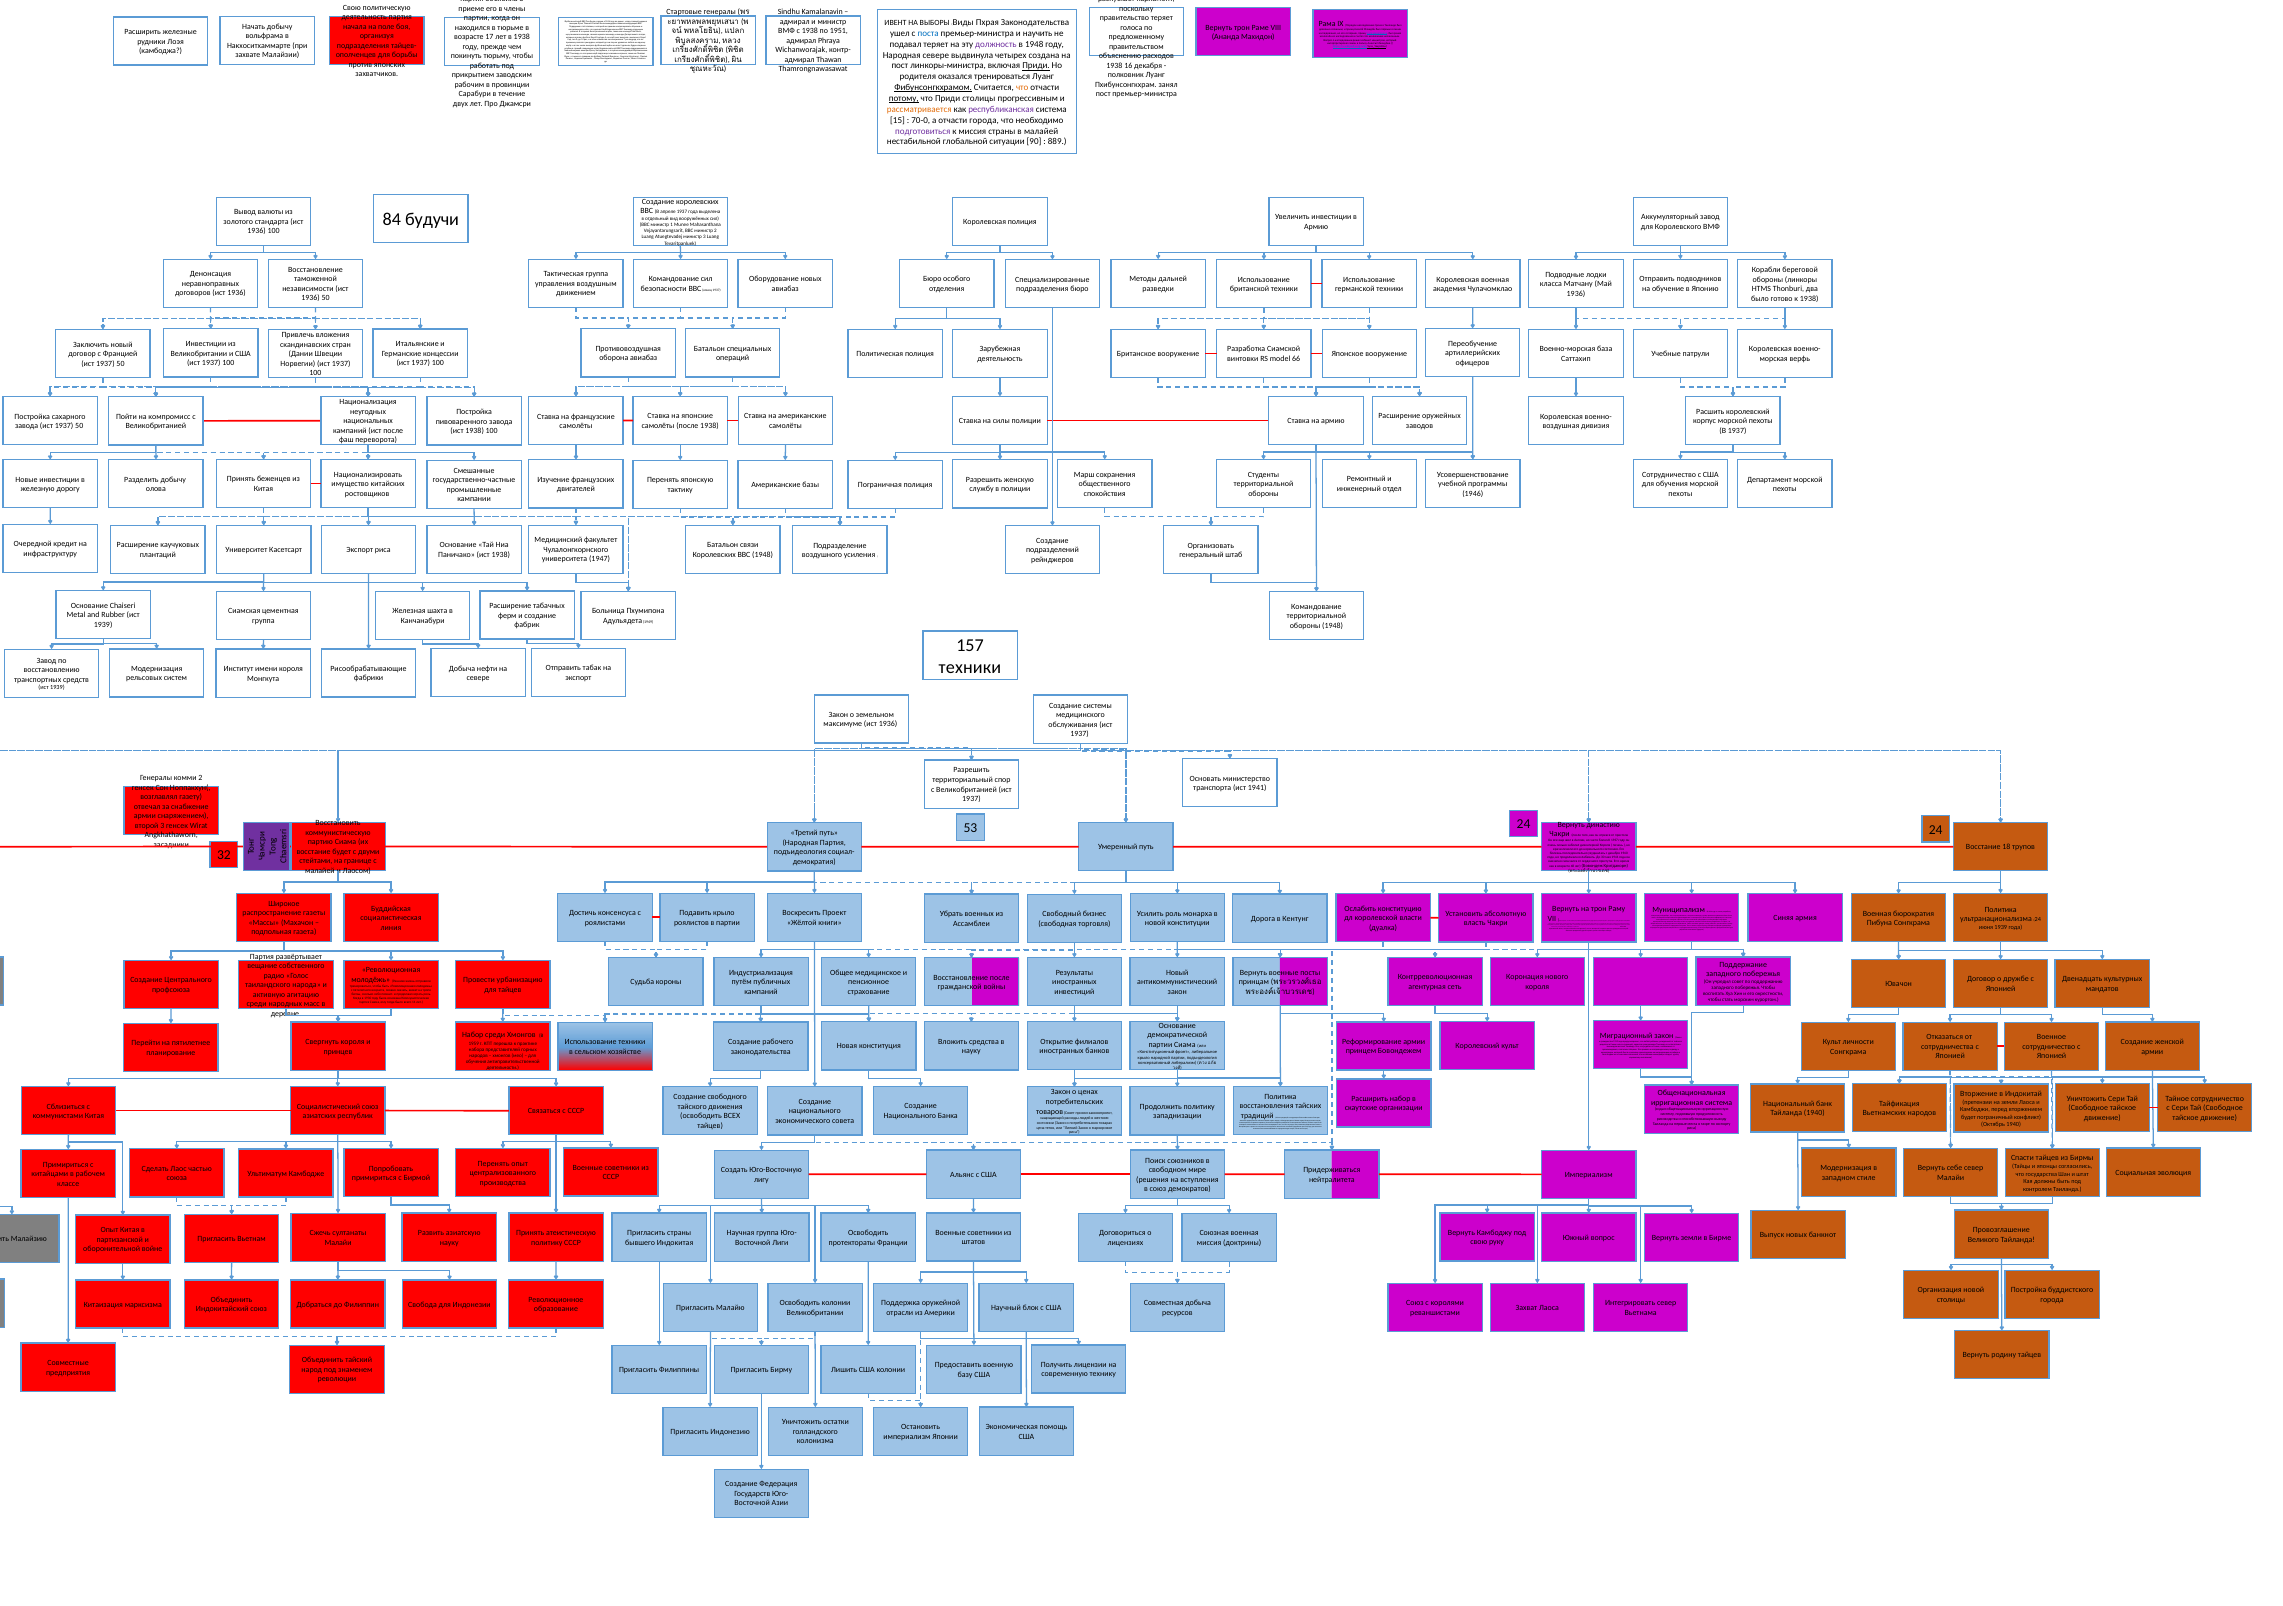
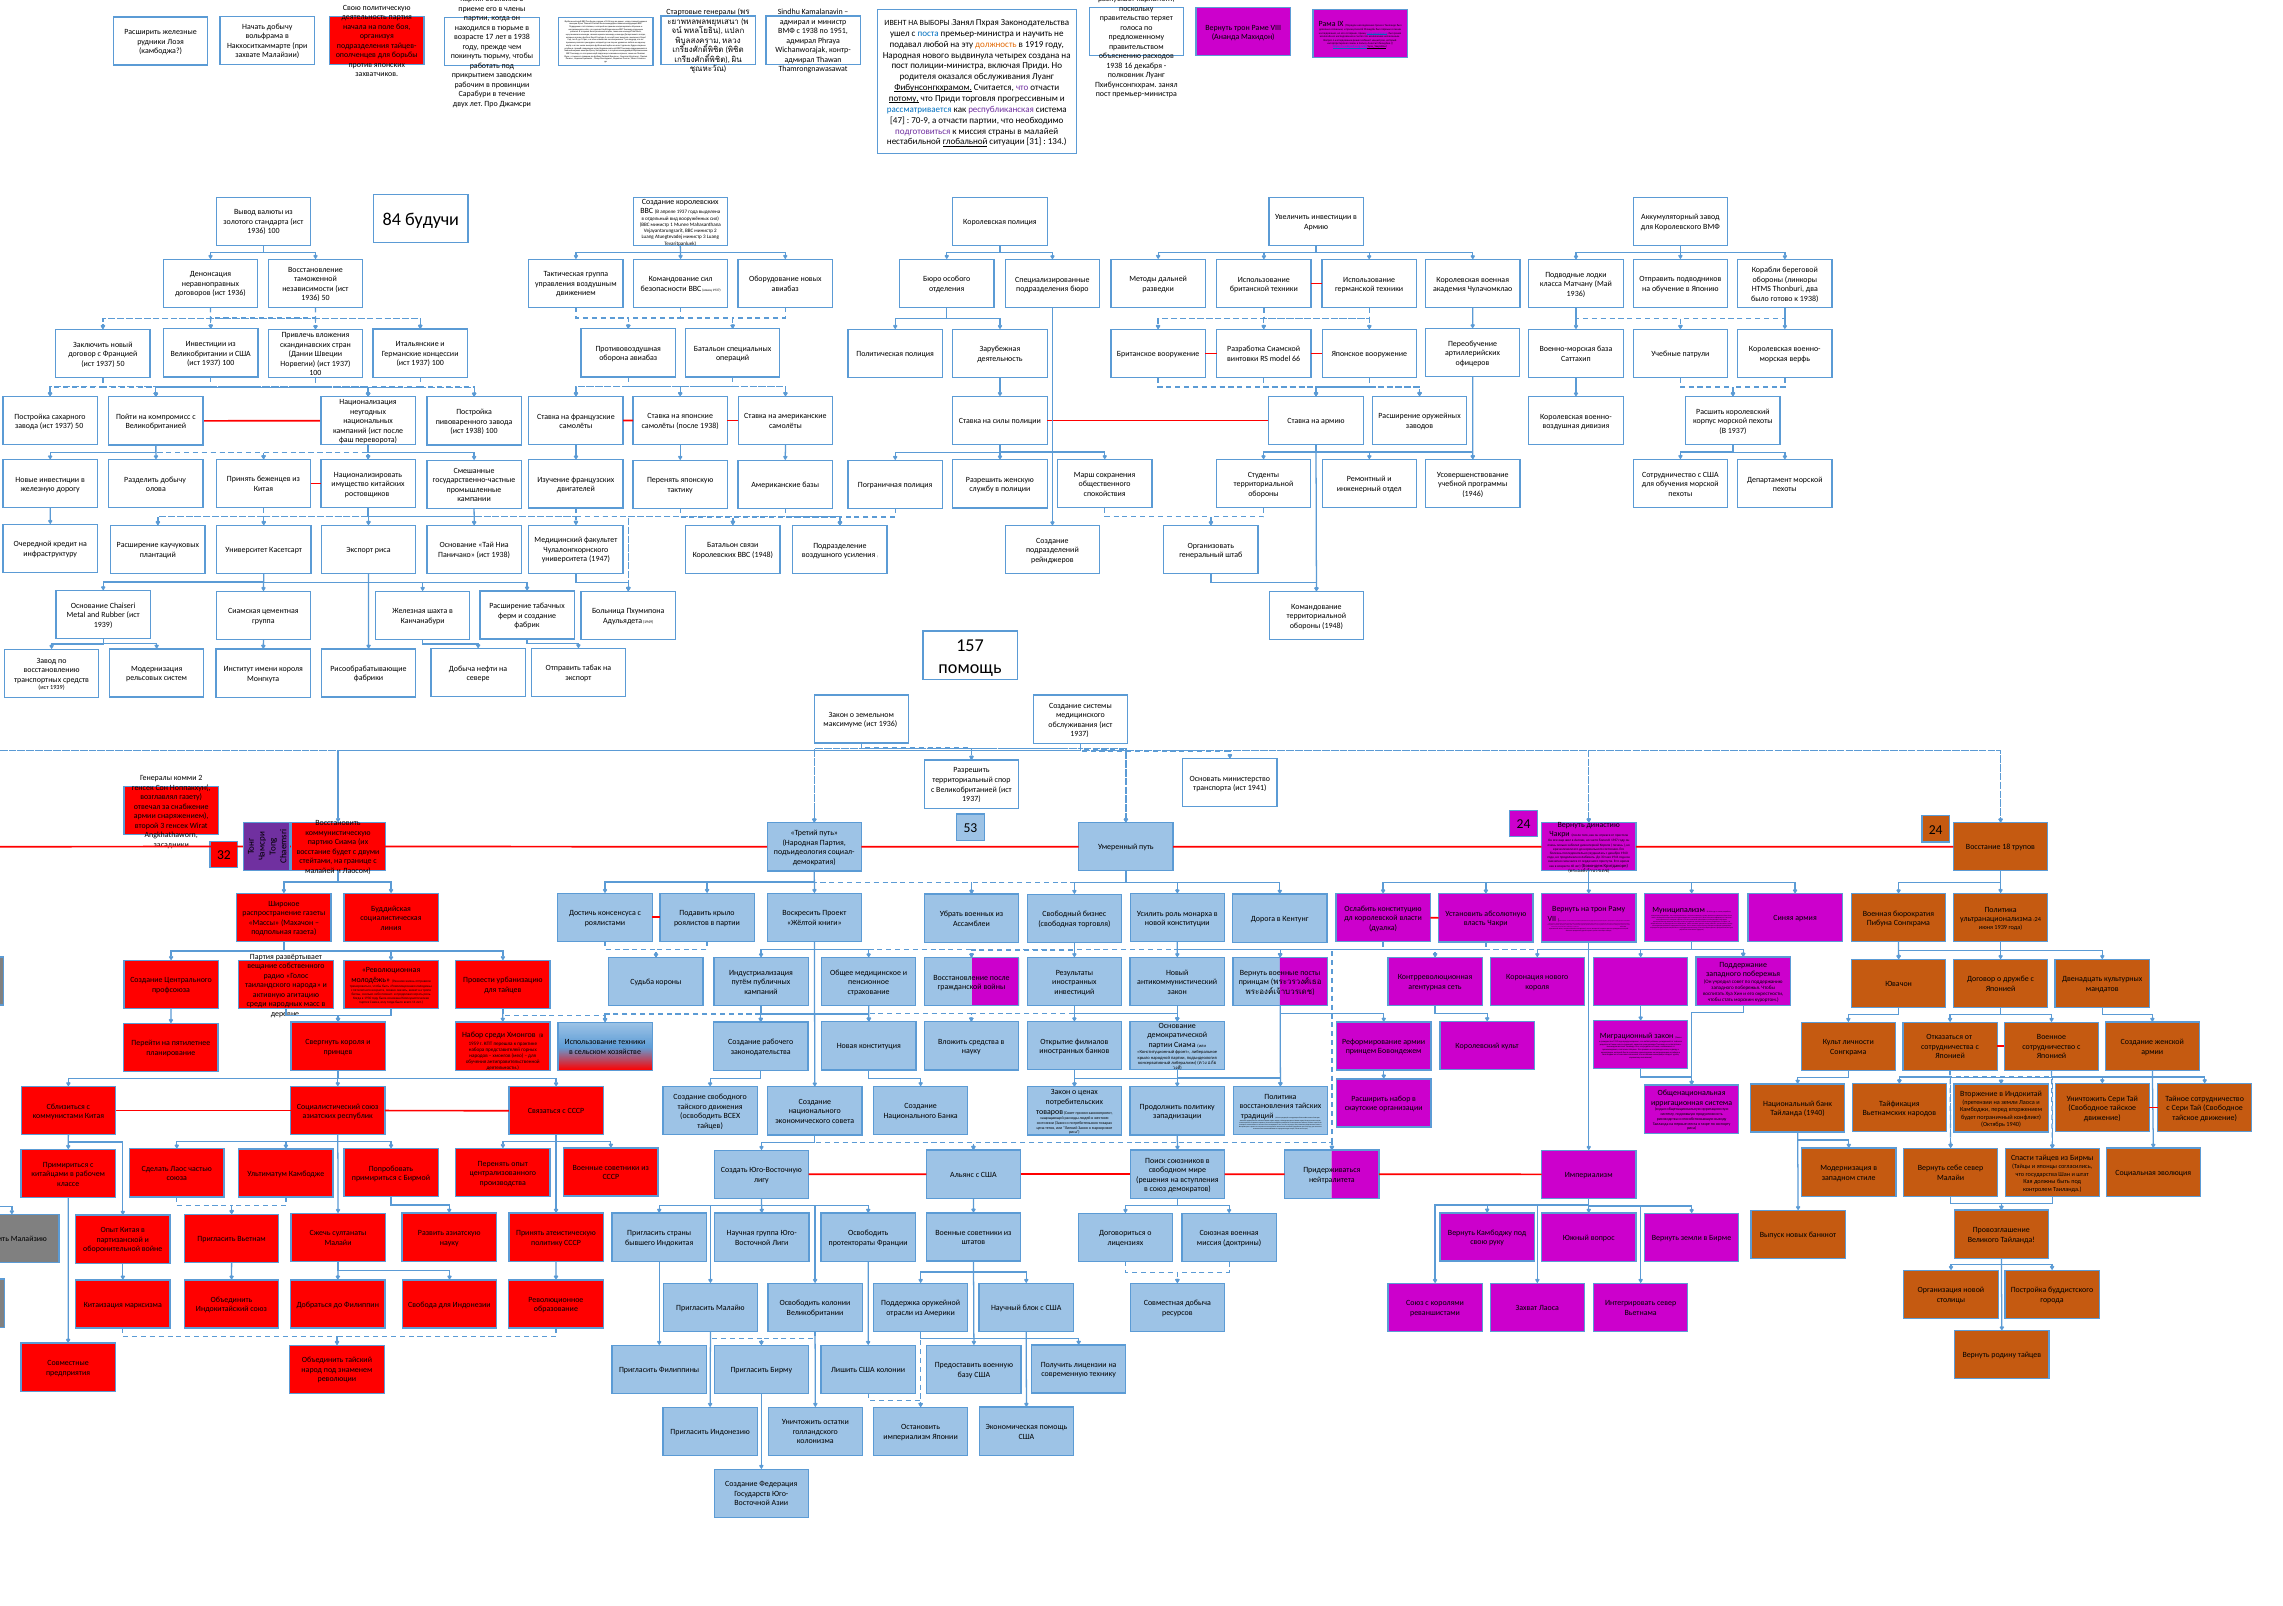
Виды at (963, 22): Виды -> Занял
подавал теряет: теряет -> любой
должность colour: purple -> orange
в 1948: 1948 -> 1919
Народная севере: севере -> нового
линкоры-министра: линкоры-министра -> полиции-министра
Приди at (1036, 66) underline: present -> none
оказался тренироваться: тренироваться -> обслуживания
что at (1022, 88) colour: orange -> purple
Приди столицы: столицы -> торговля
рассматривается colour: orange -> blue
15: 15 -> 47
70-0: 70-0 -> 70-9
отчасти города: города -> партии
глобальной underline: none -> present
90: 90 -> 31
889: 889 -> 134
техники at (970, 667): техники -> помощь
